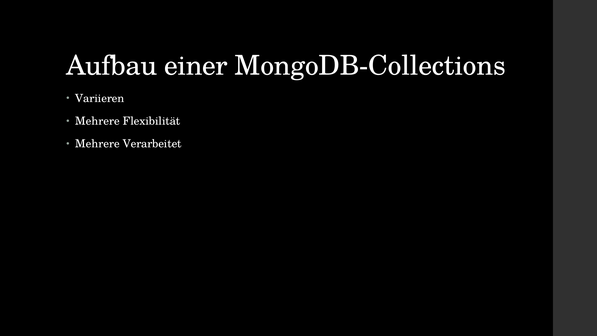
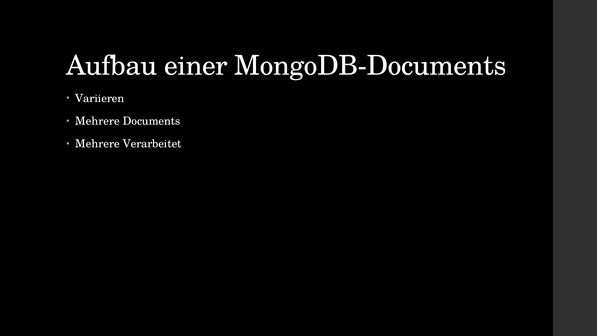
MongoDB-Collections: MongoDB-Collections -> MongoDB-Documents
Flexibilität: Flexibilität -> Documents
